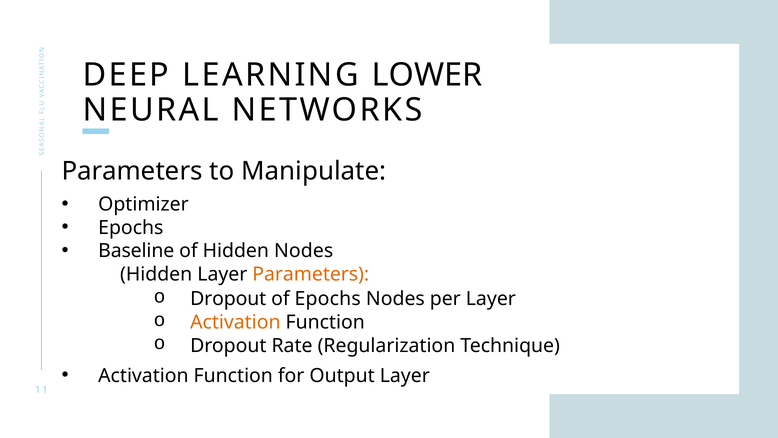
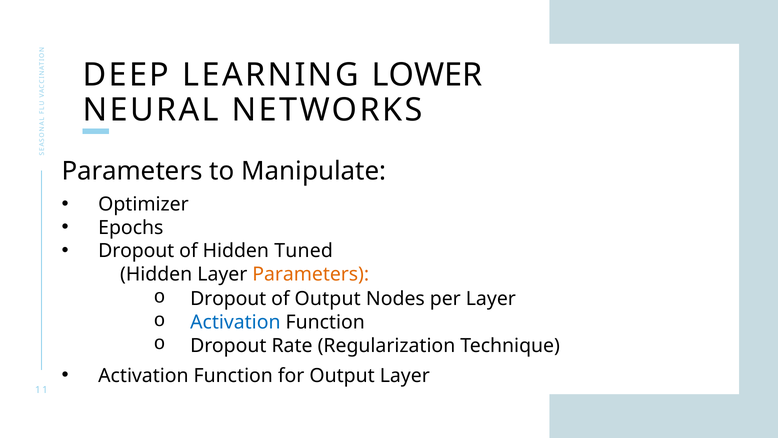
Baseline at (136, 251): Baseline -> Dropout
Hidden Nodes: Nodes -> Tuned
of Epochs: Epochs -> Output
Activation at (235, 322) colour: orange -> blue
